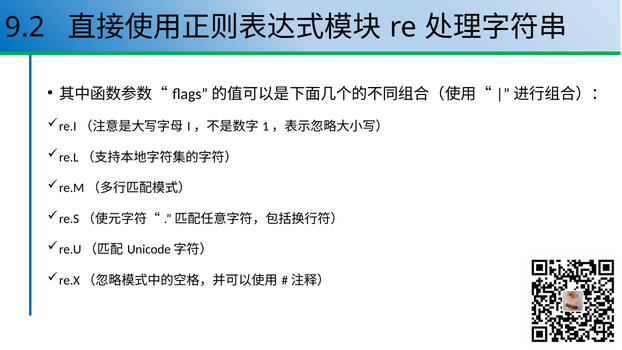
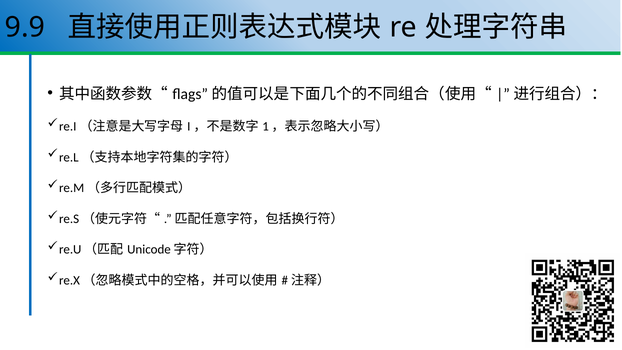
9.2: 9.2 -> 9.9
